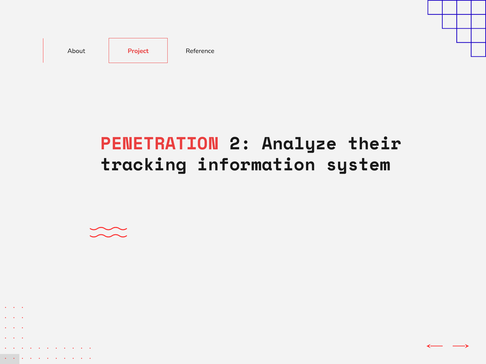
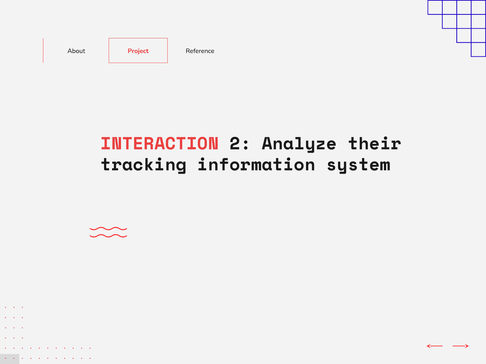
PENETRATION: PENETRATION -> INTERACTION
